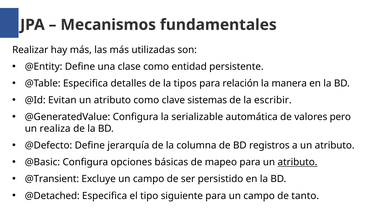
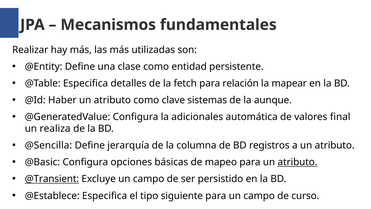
tipos: tipos -> fetch
manera: manera -> mapear
Evitan: Evitan -> Haber
escribir: escribir -> aunque
serializable: serializable -> adicionales
pero: pero -> final
@Defecto: @Defecto -> @Sencilla
@Transient underline: none -> present
@Detached: @Detached -> @Establece
tanto: tanto -> curso
